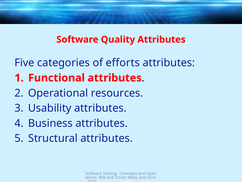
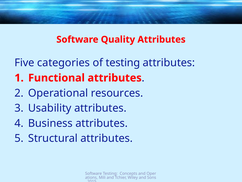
of efforts: efforts -> testing
